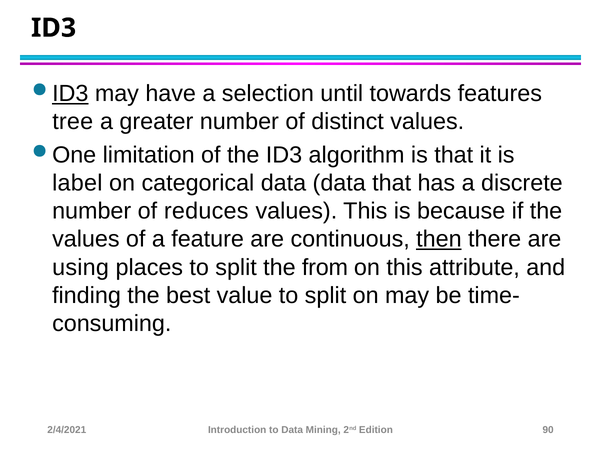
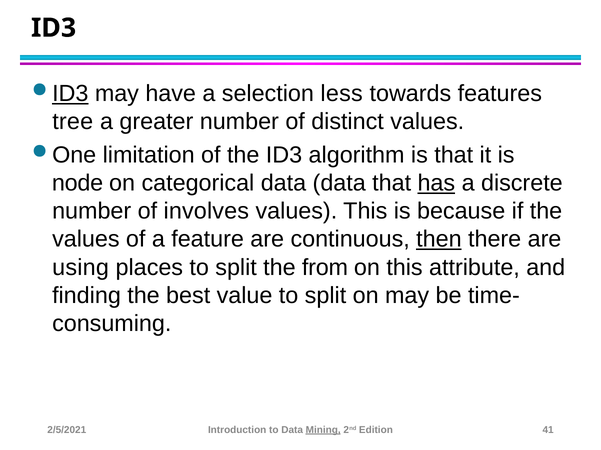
until: until -> less
label: label -> node
has underline: none -> present
reduces: reduces -> involves
2/4/2021: 2/4/2021 -> 2/5/2021
Mining underline: none -> present
90: 90 -> 41
